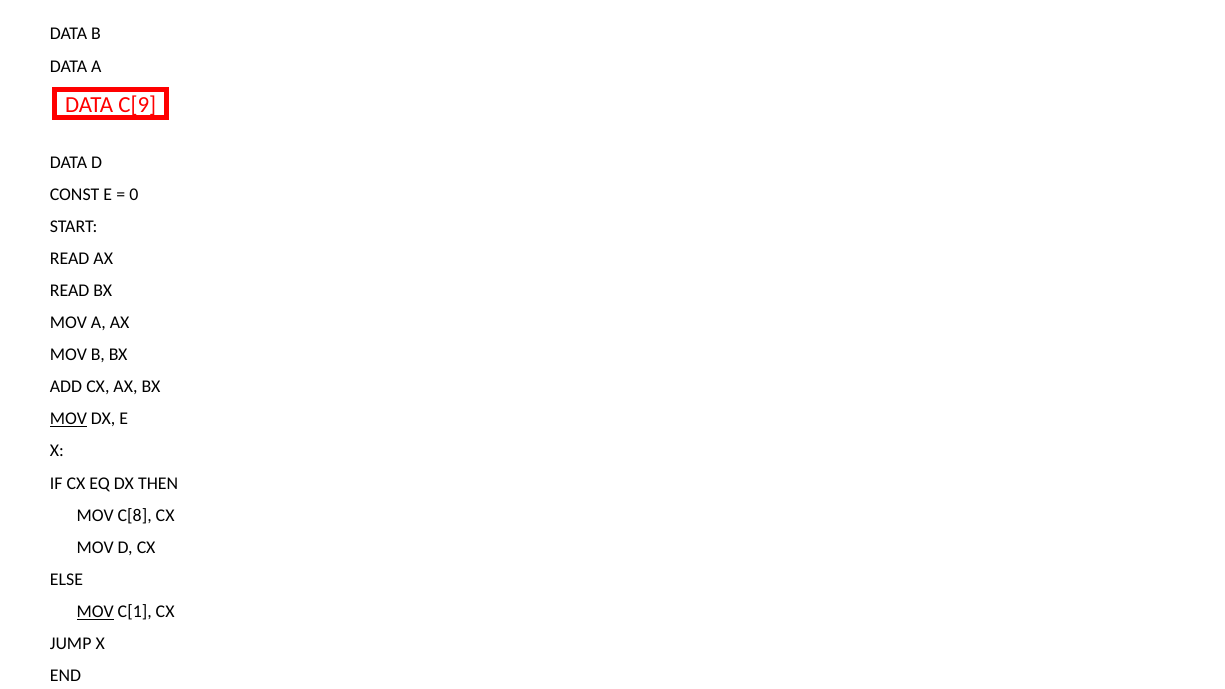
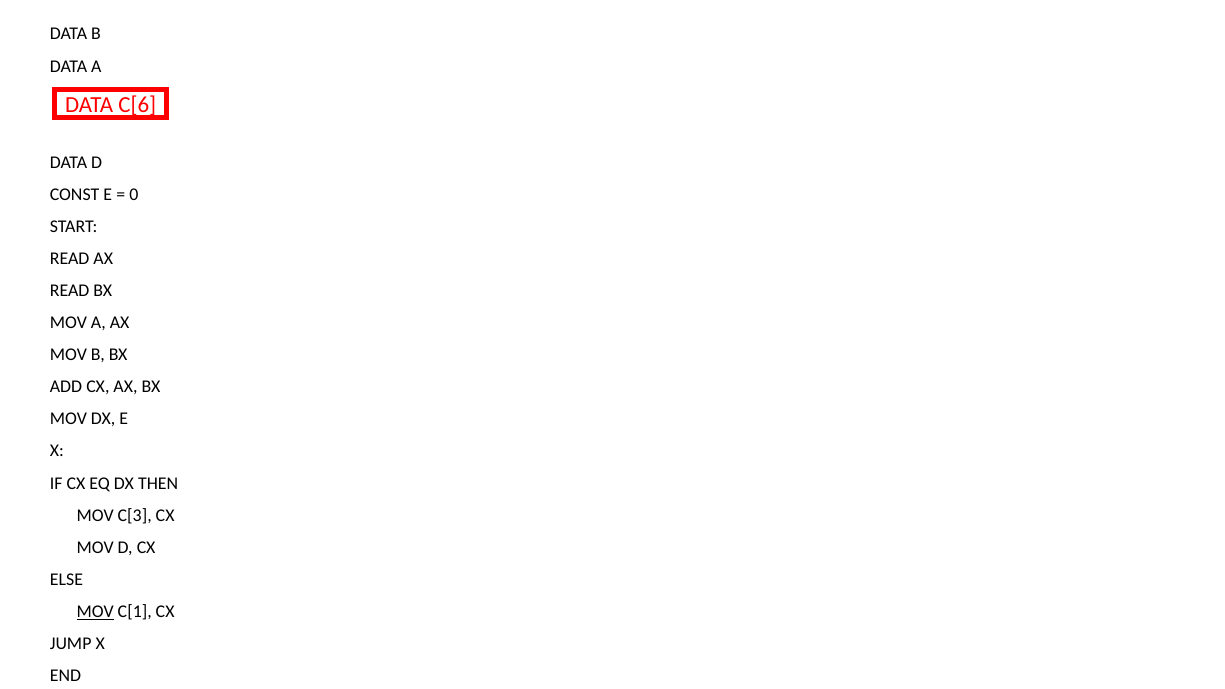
C[9: C[9 -> C[6
MOV at (68, 419) underline: present -> none
C[8: C[8 -> C[3
